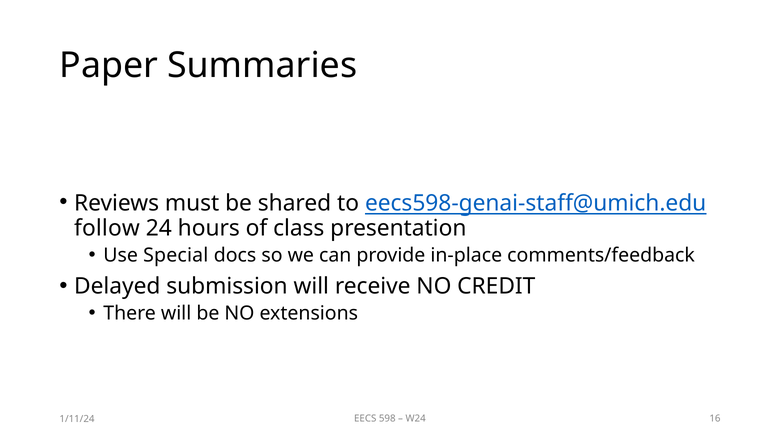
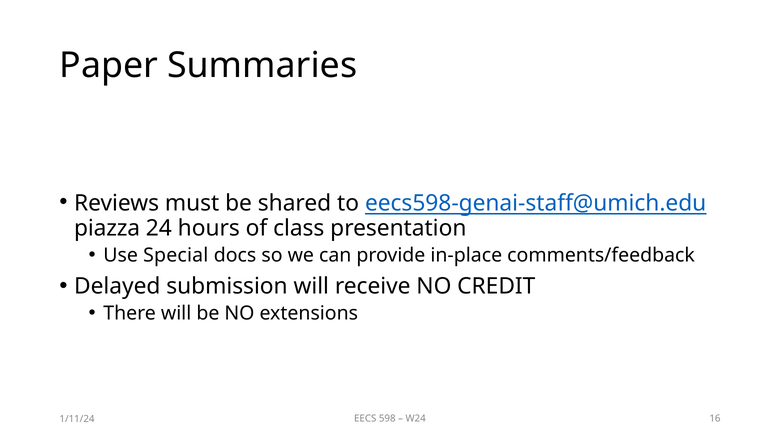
follow: follow -> piazza
